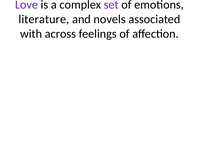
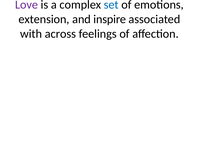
set colour: purple -> blue
literature: literature -> extension
novels: novels -> inspire
